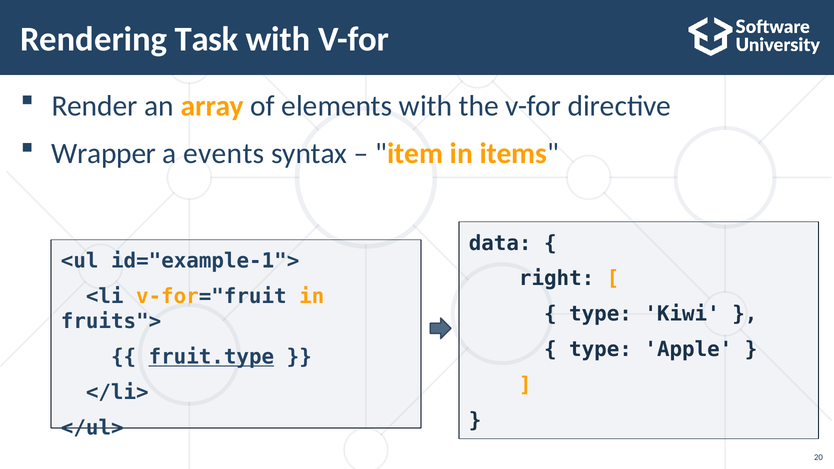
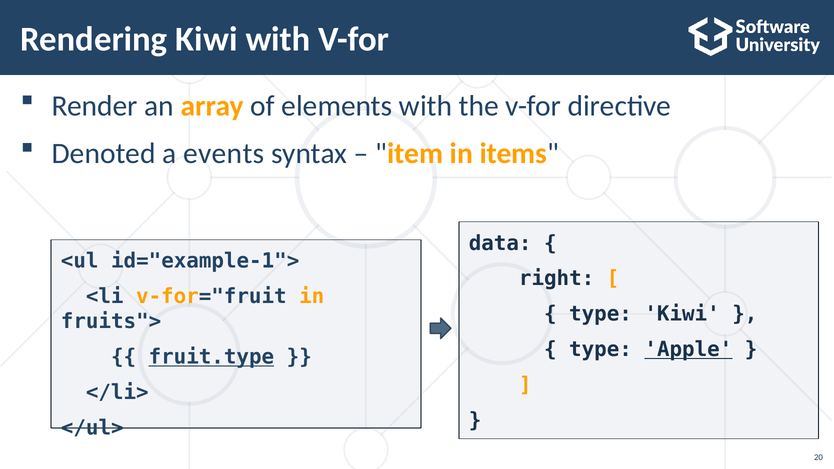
Rendering Task: Task -> Kiwi
Wrapper: Wrapper -> Denoted
Apple underline: none -> present
